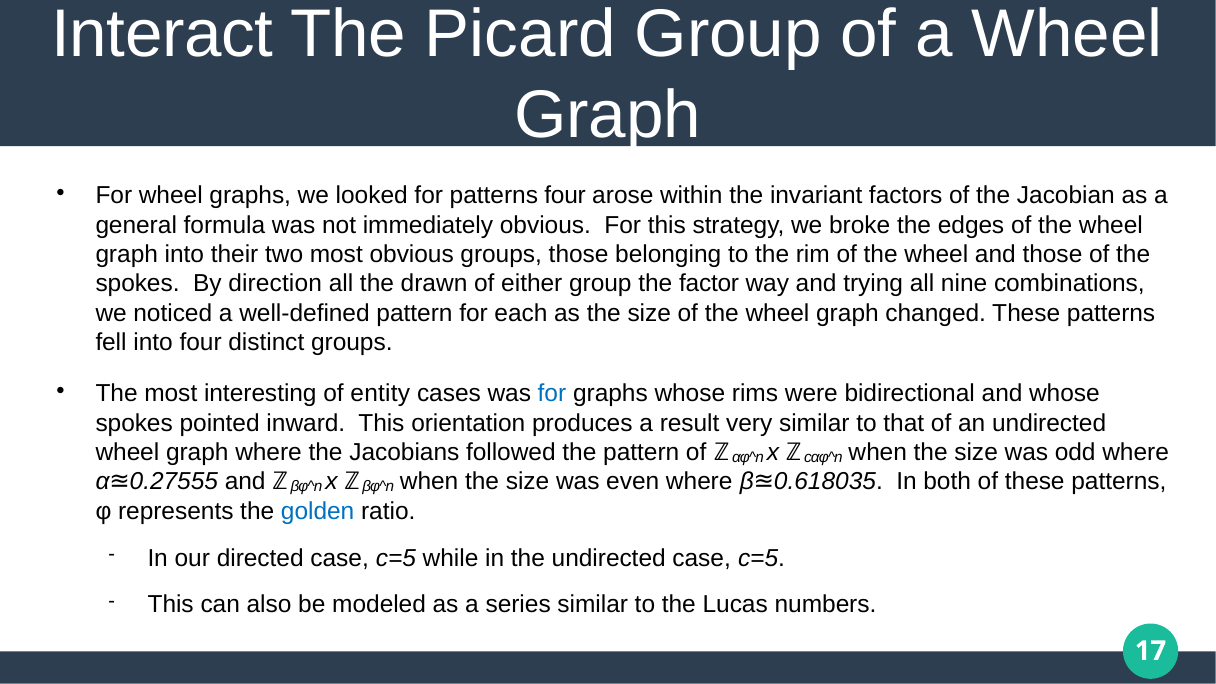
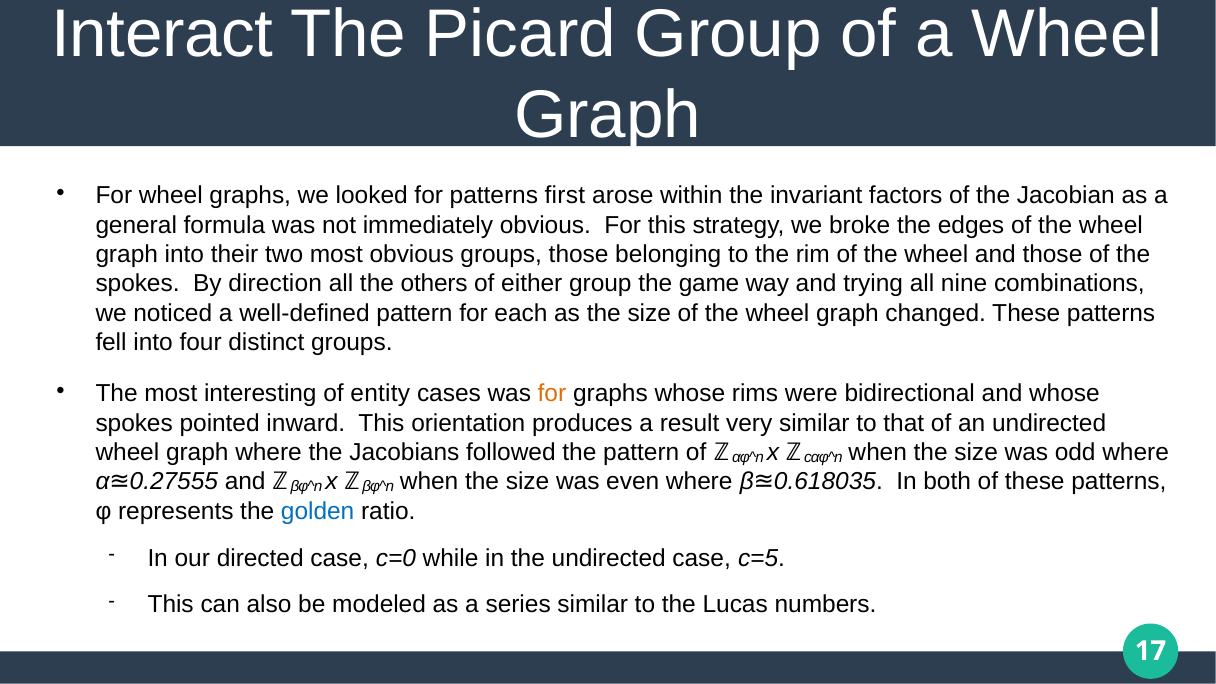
patterns four: four -> first
drawn: drawn -> others
factor: factor -> game
for at (552, 394) colour: blue -> orange
directed case c=5: c=5 -> c=0
